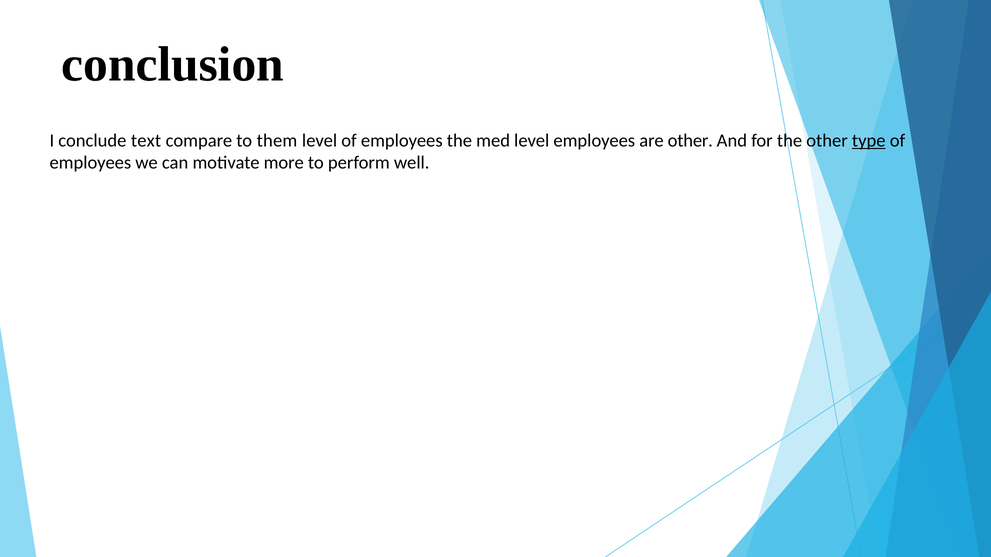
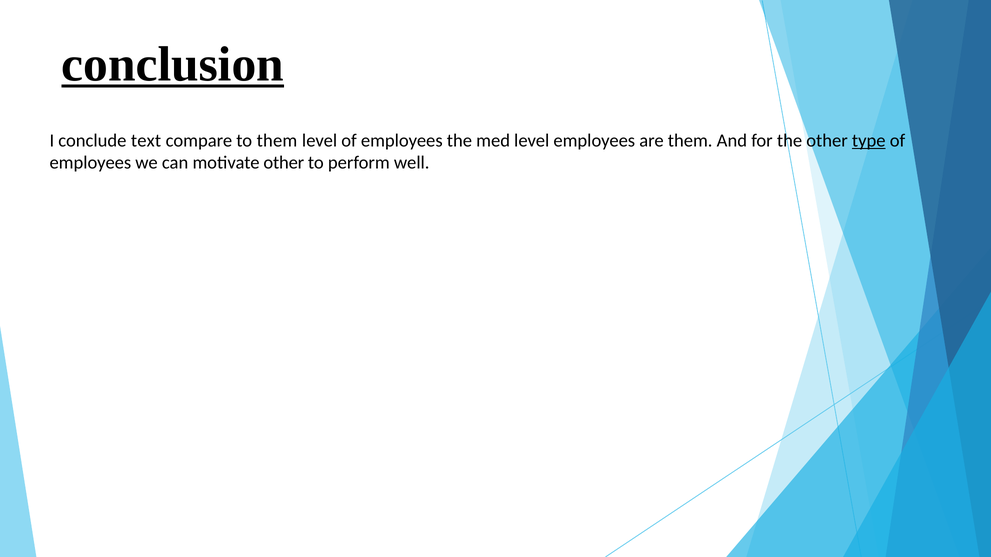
conclusion underline: none -> present
are other: other -> them
motivate more: more -> other
